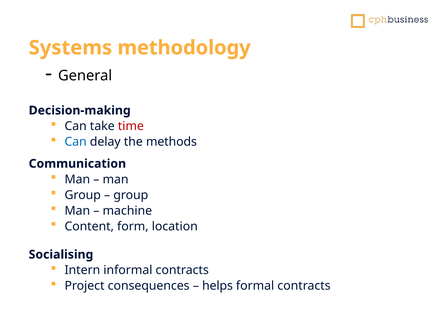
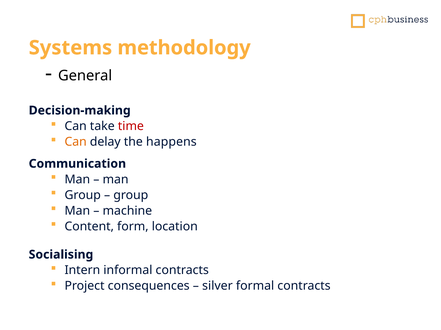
Can at (76, 142) colour: blue -> orange
methods: methods -> happens
helps: helps -> silver
